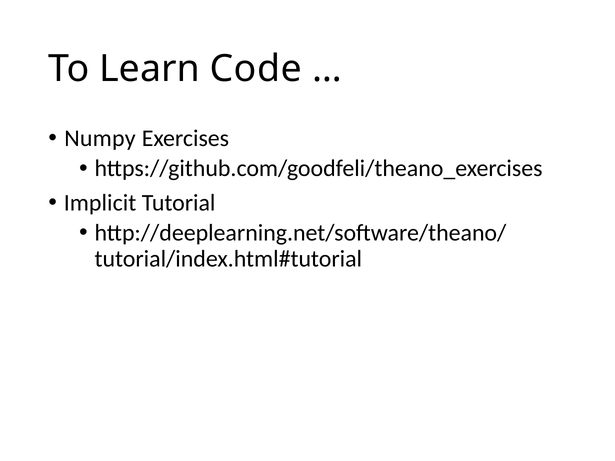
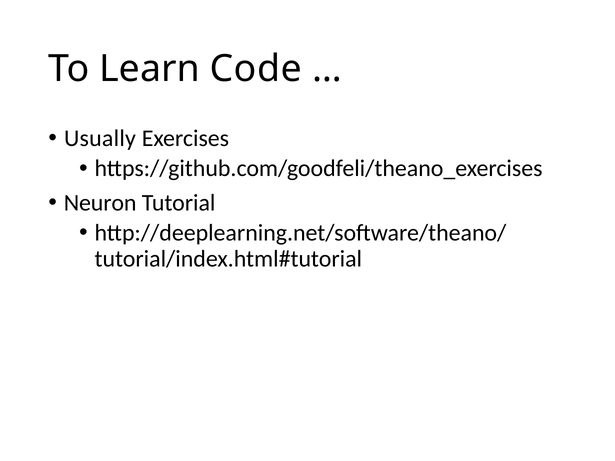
Numpy: Numpy -> Usually
Implicit: Implicit -> Neuron
